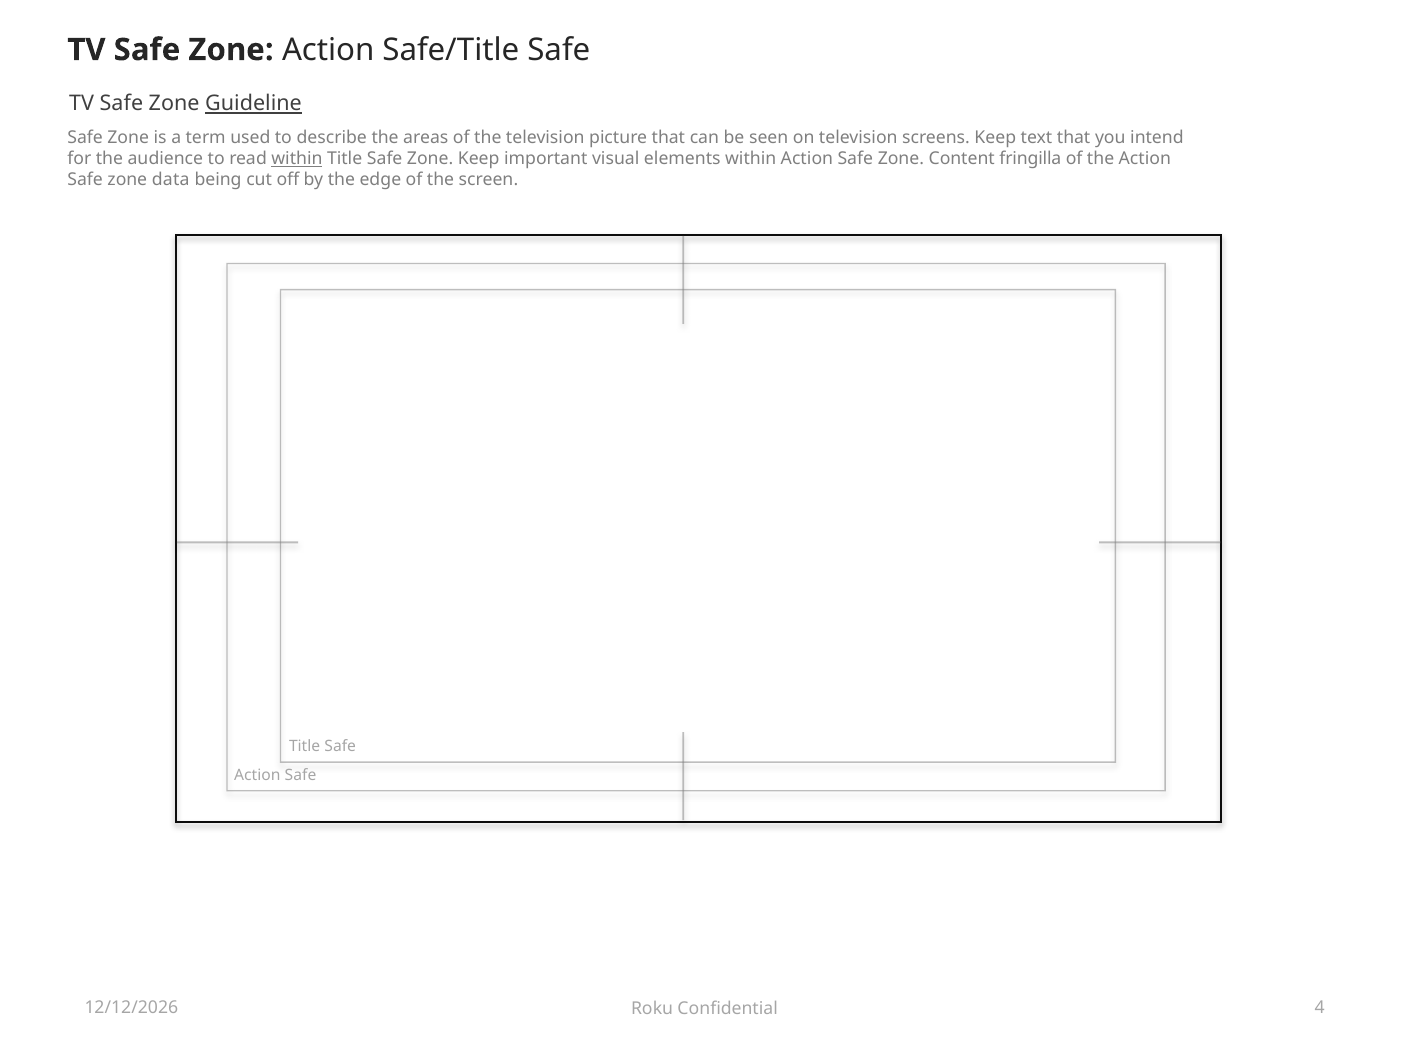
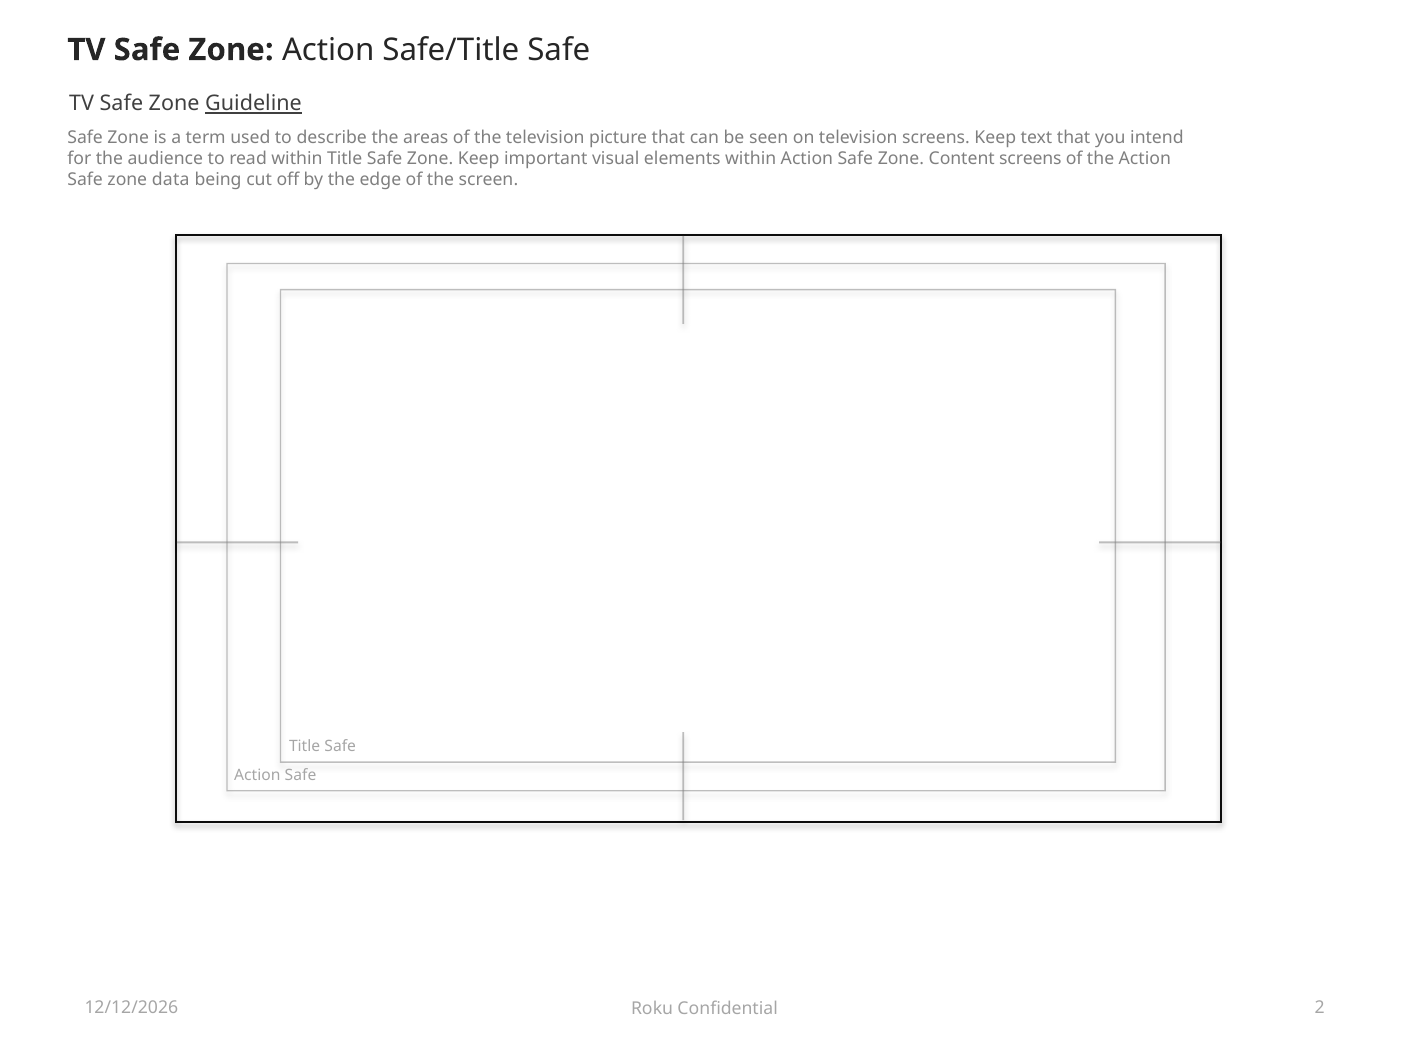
within at (297, 159) underline: present -> none
Content fringilla: fringilla -> screens
4: 4 -> 2
